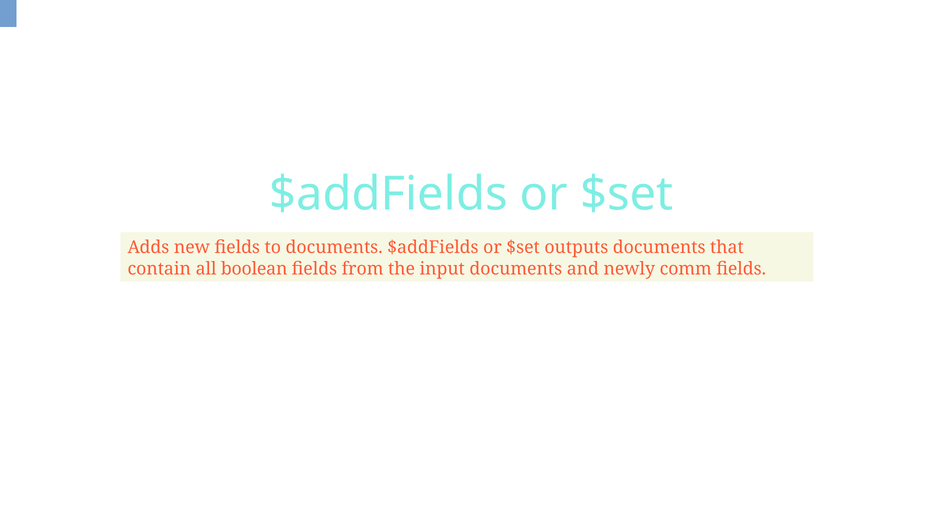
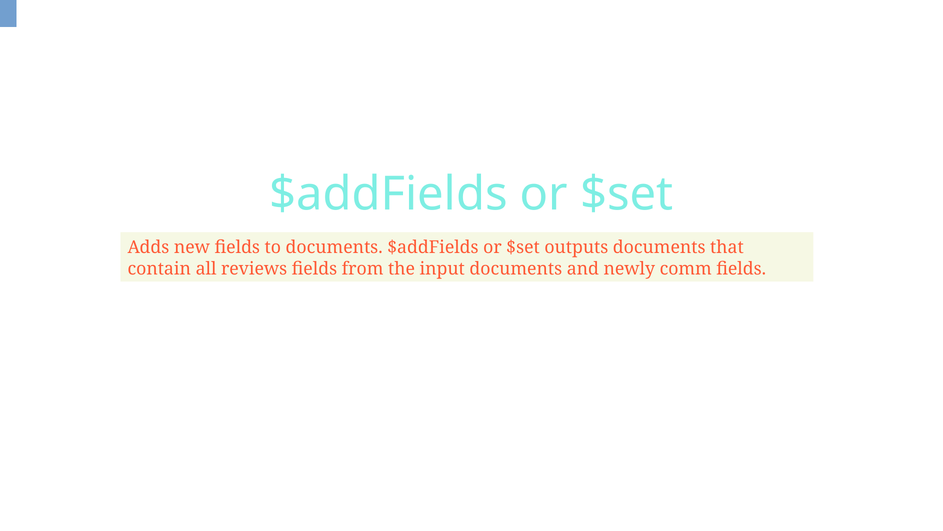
boolean: boolean -> reviews
